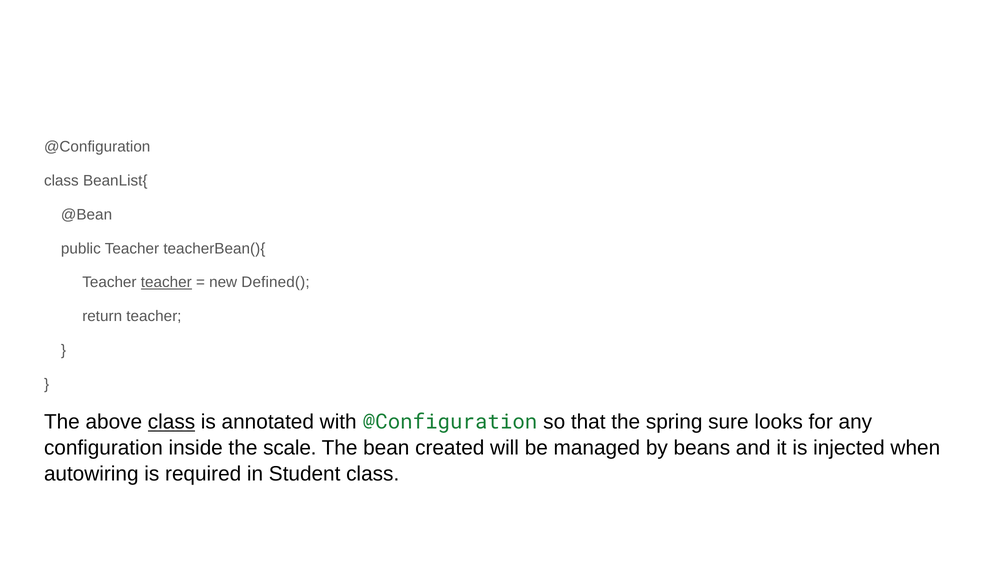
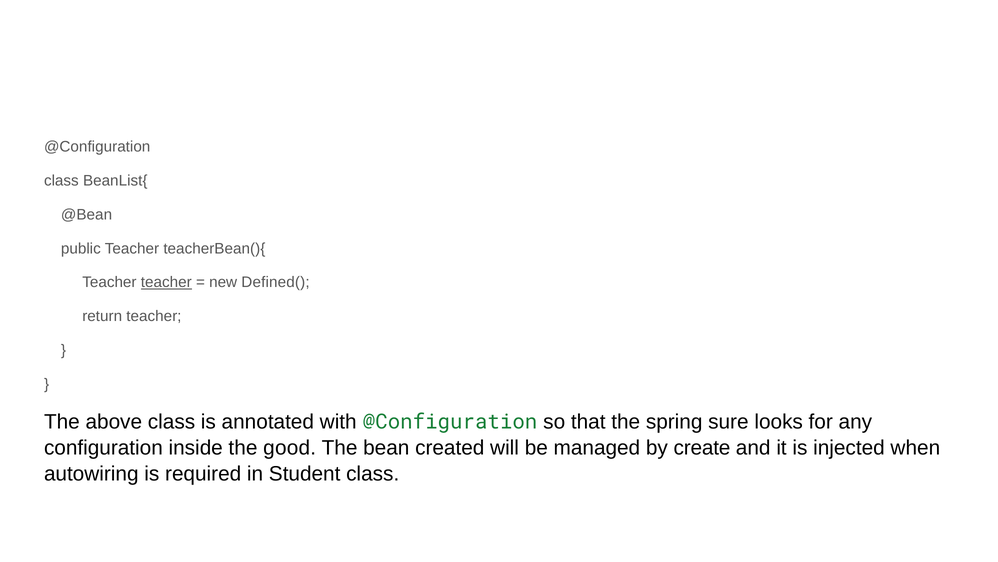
class at (172, 421) underline: present -> none
scale: scale -> good
beans: beans -> create
